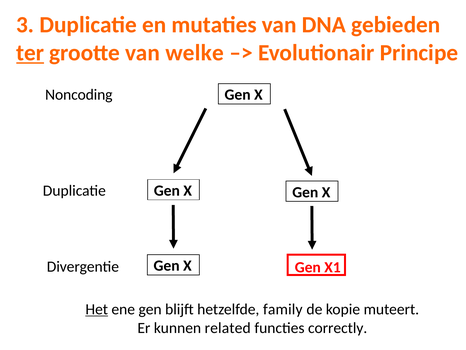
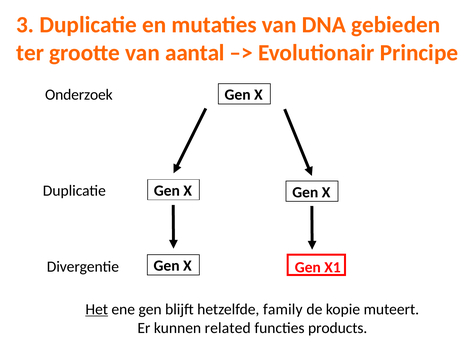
ter underline: present -> none
welke: welke -> aantal
Noncoding: Noncoding -> Onderzoek
correctly: correctly -> products
